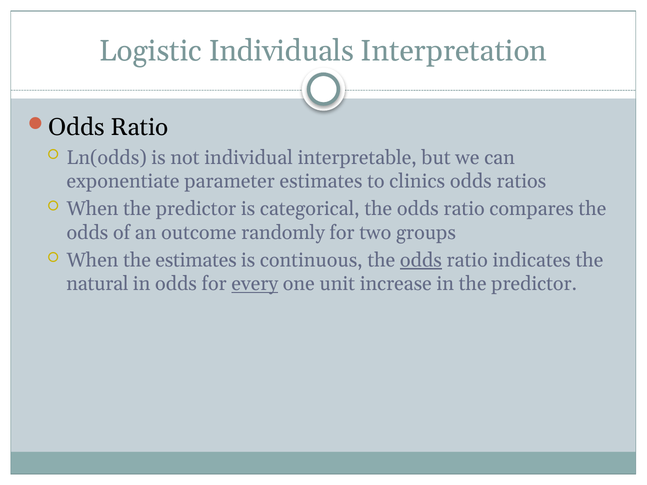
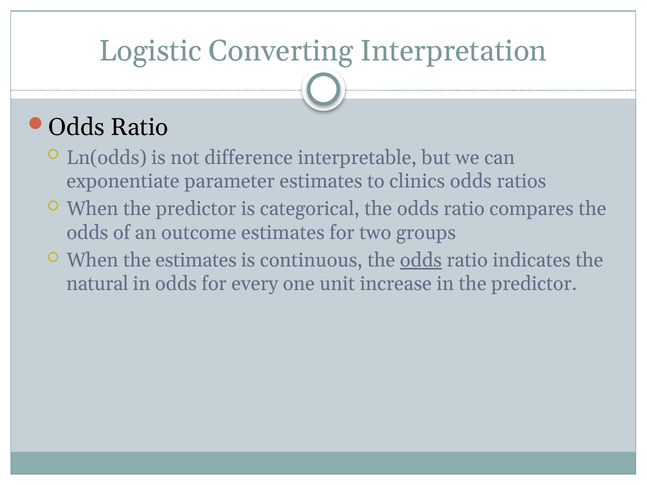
Individuals: Individuals -> Converting
individual: individual -> difference
outcome randomly: randomly -> estimates
every underline: present -> none
